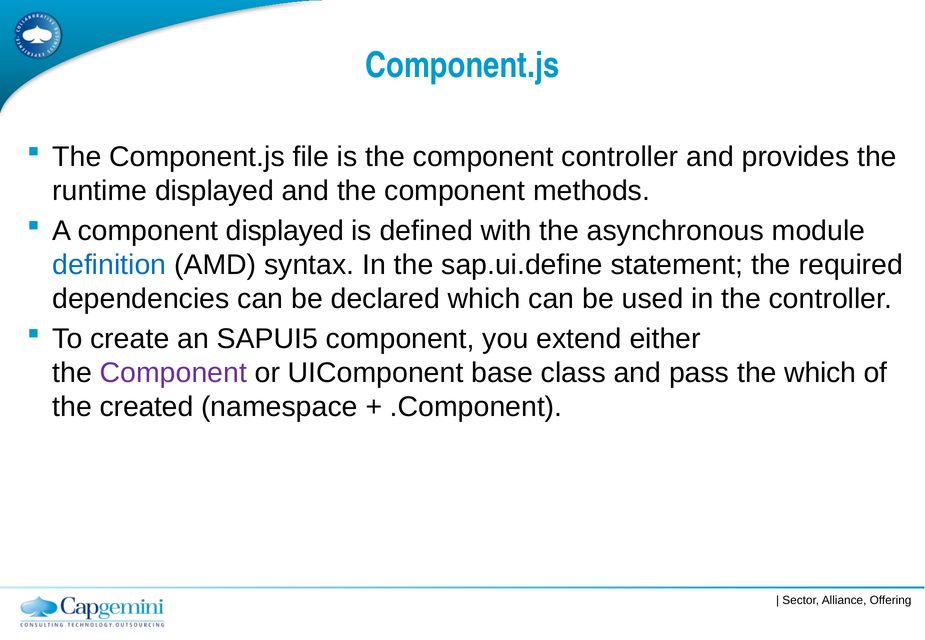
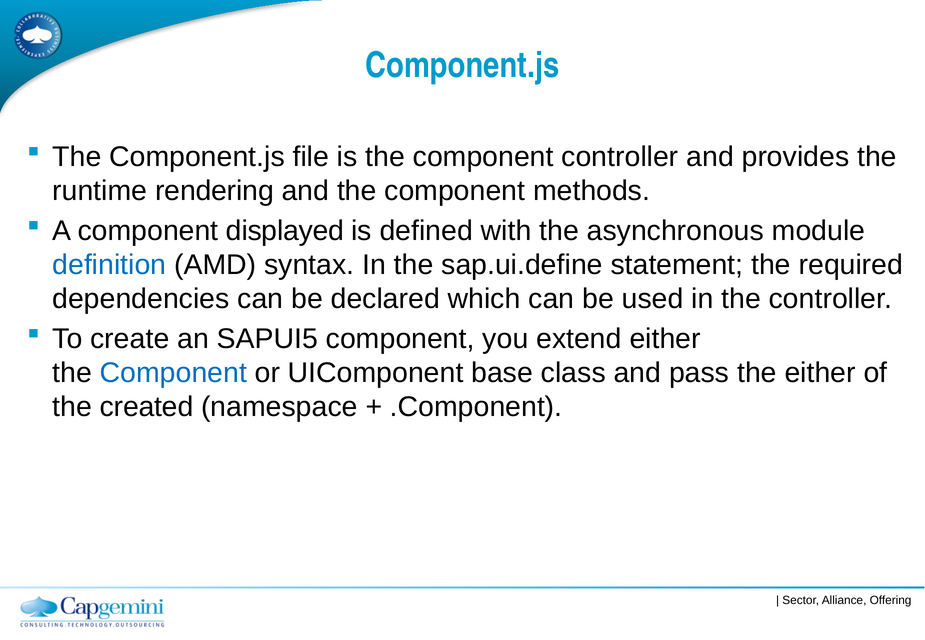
runtime displayed: displayed -> rendering
Component at (173, 373) colour: purple -> blue
the which: which -> either
